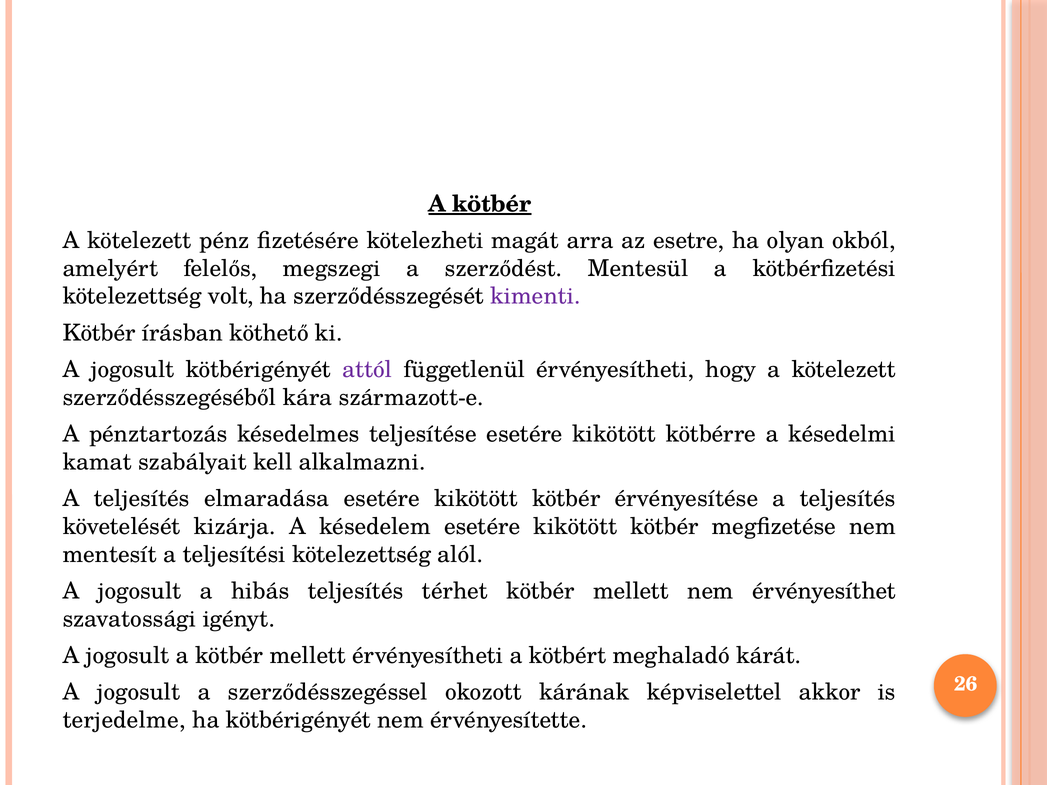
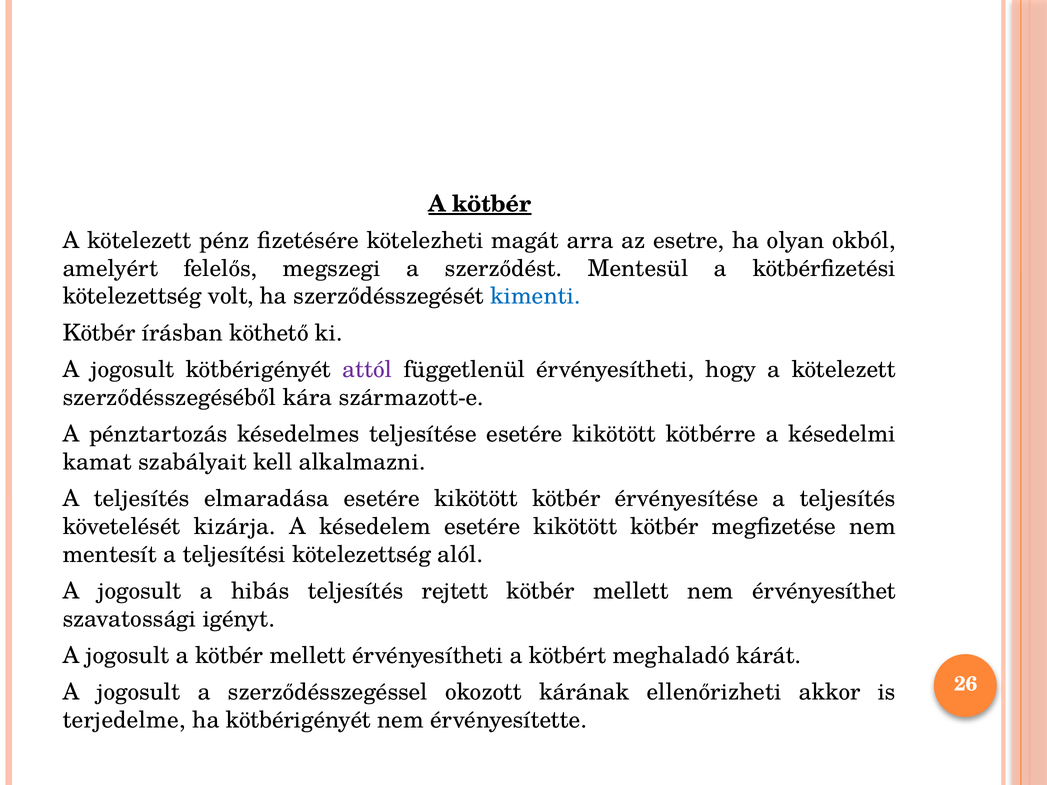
kimenti colour: purple -> blue
térhet: térhet -> rejtett
képviselettel: képviselettel -> ellenőrizheti
